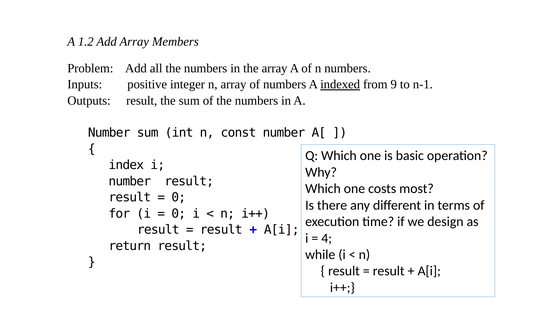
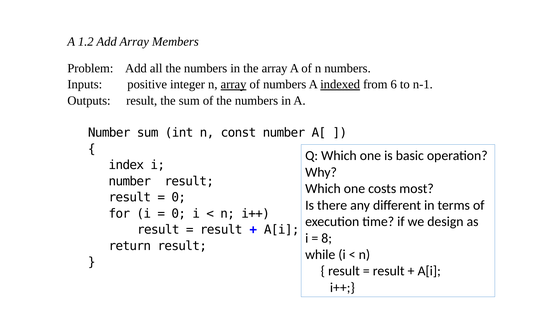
array at (233, 84) underline: none -> present
9: 9 -> 6
4: 4 -> 8
